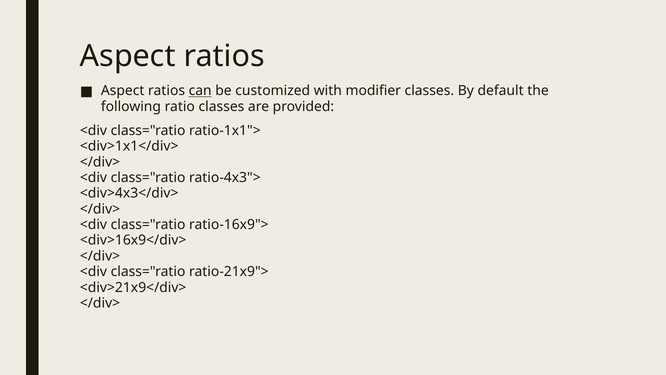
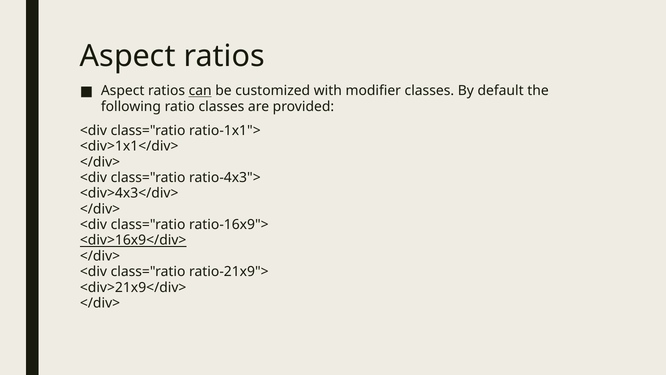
<div>16x9</div> underline: none -> present
